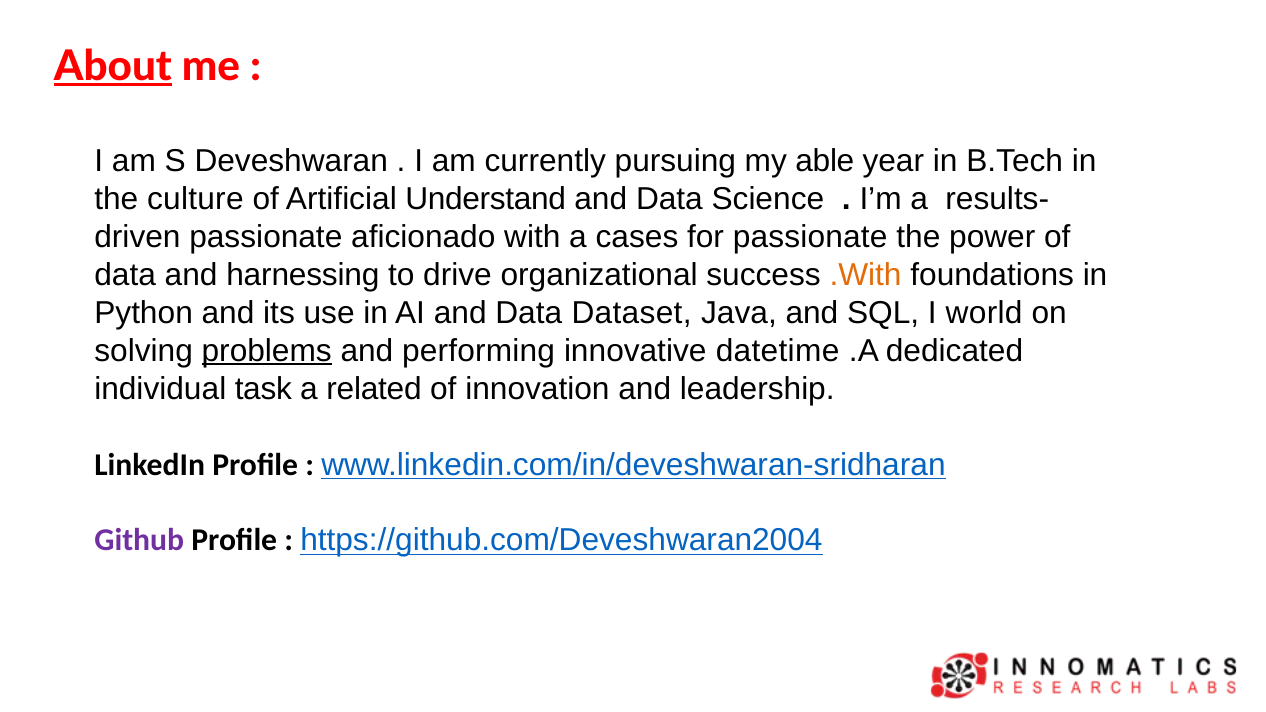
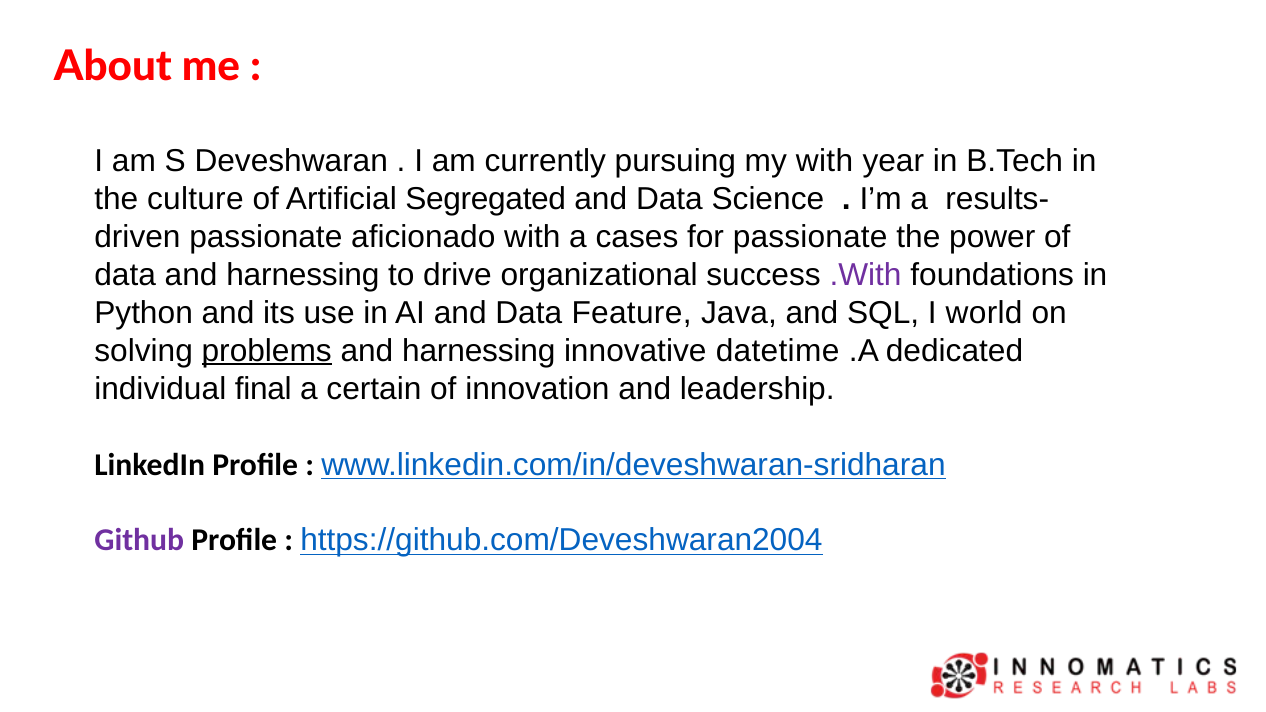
About underline: present -> none
my able: able -> with
Understand: Understand -> Segregated
.With colour: orange -> purple
Dataset: Dataset -> Feature
performing at (479, 351): performing -> harnessing
task: task -> final
related: related -> certain
